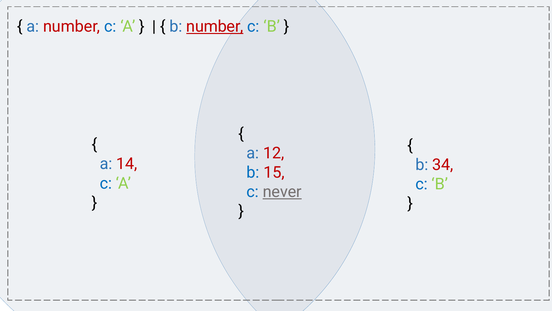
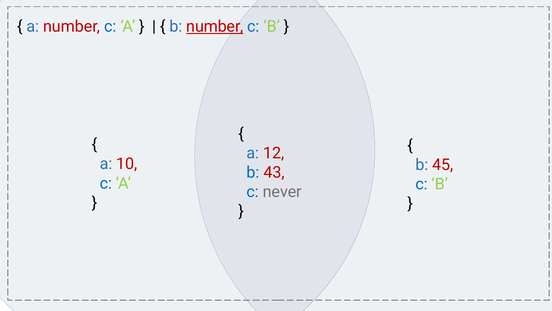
14: 14 -> 10
34: 34 -> 45
15: 15 -> 43
never underline: present -> none
